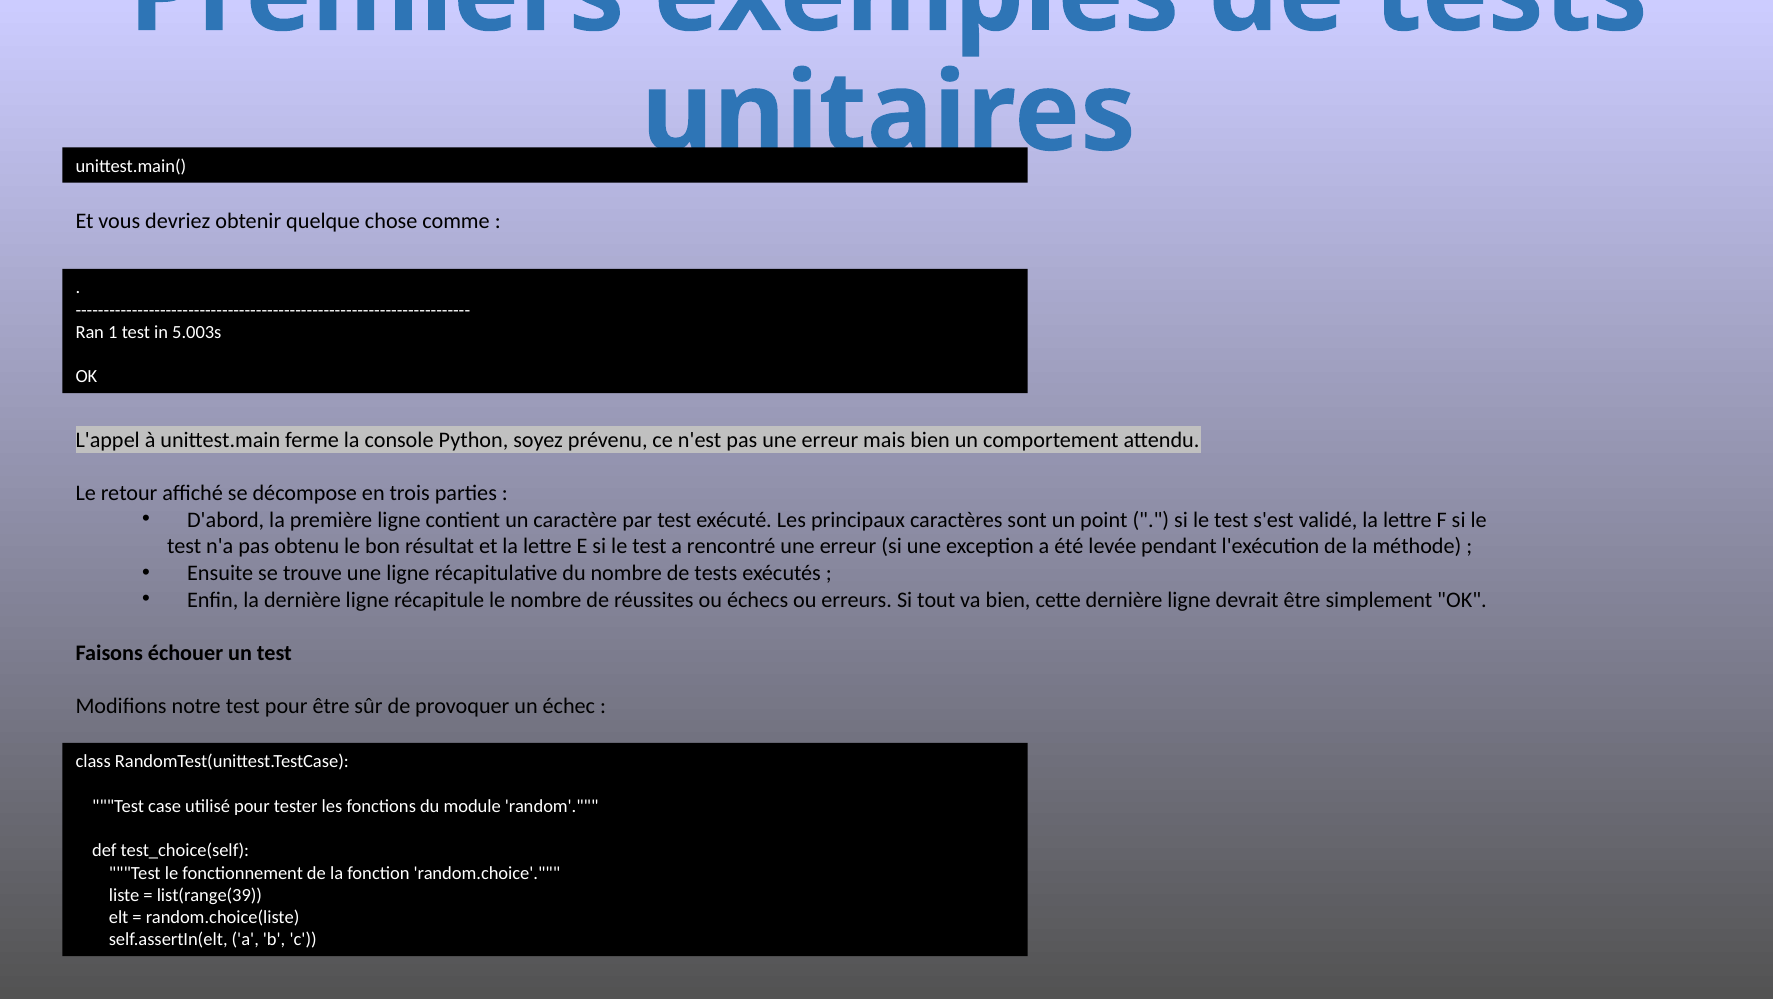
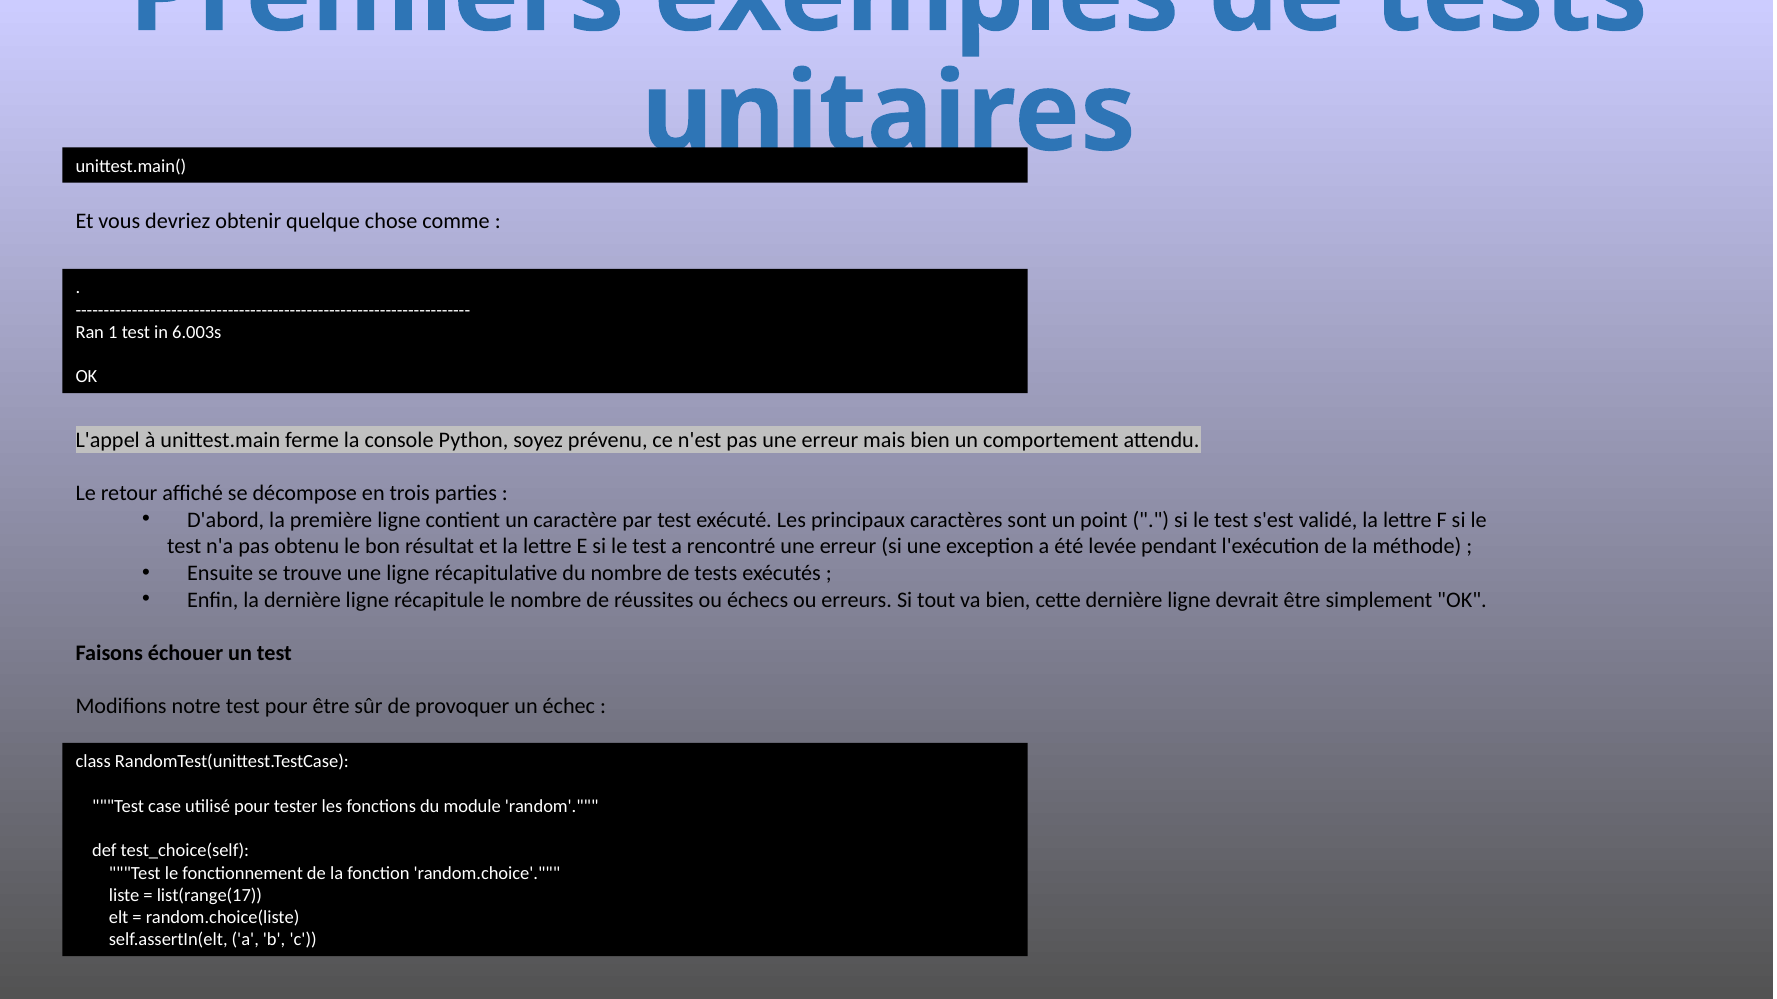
5.003s: 5.003s -> 6.003s
list(range(39: list(range(39 -> list(range(17
